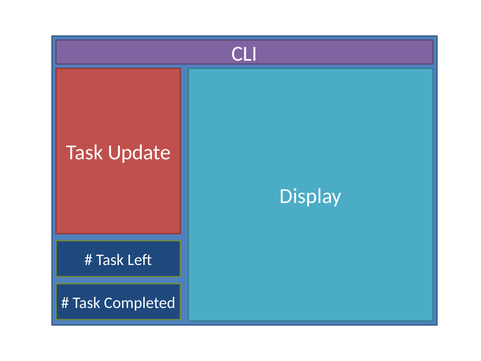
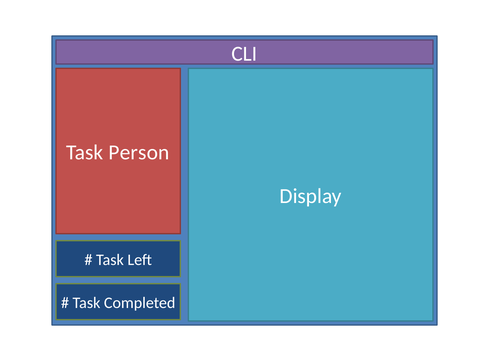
Update: Update -> Person
